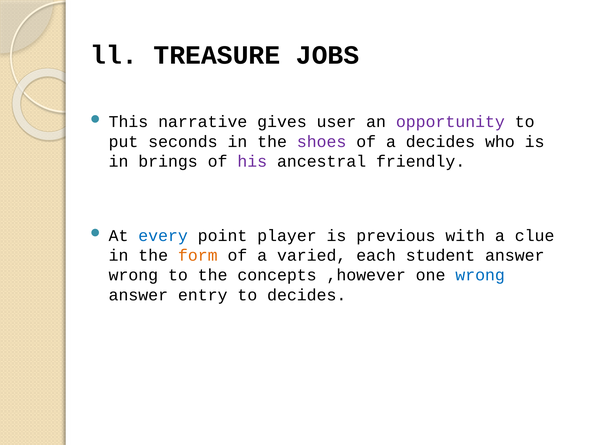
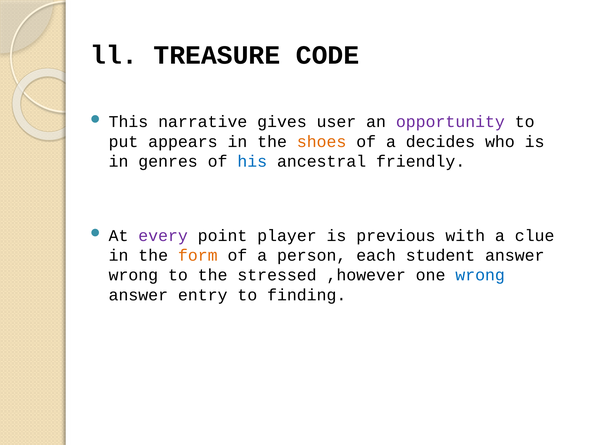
JOBS: JOBS -> CODE
seconds: seconds -> appears
shoes colour: purple -> orange
brings: brings -> genres
his colour: purple -> blue
every colour: blue -> purple
varied: varied -> person
concepts: concepts -> stressed
to decides: decides -> finding
